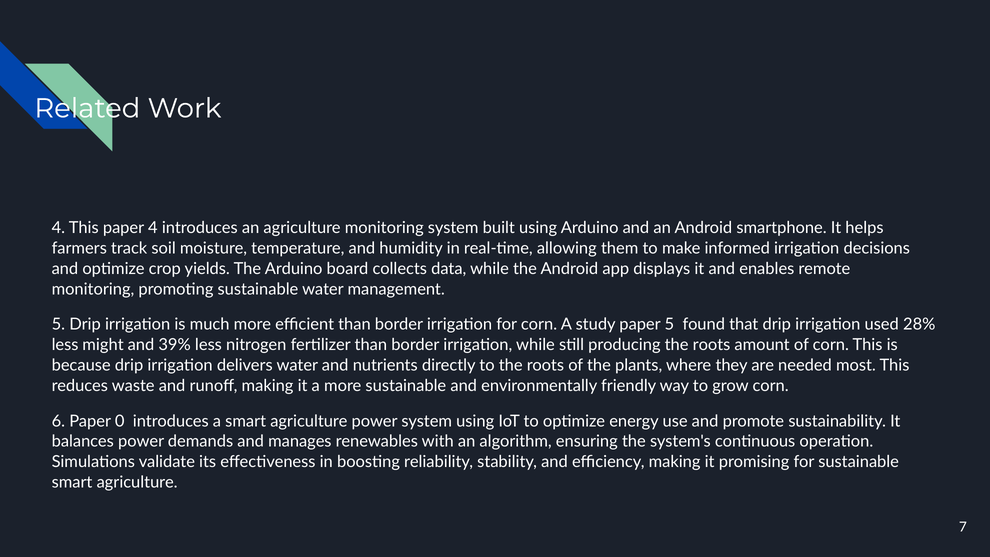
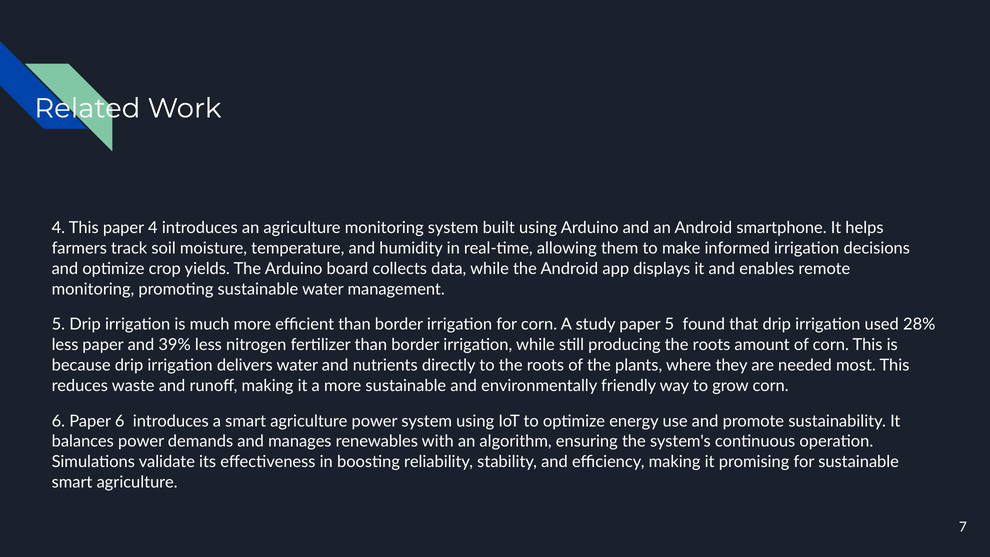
less might: might -> paper
Paper 0: 0 -> 6
